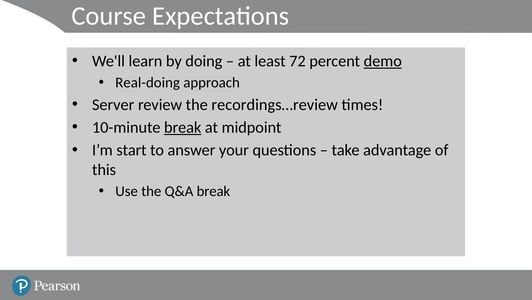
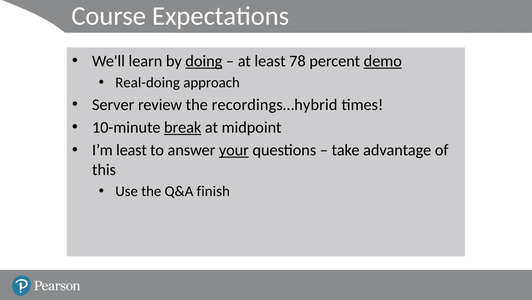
doing underline: none -> present
72: 72 -> 78
recordings…review: recordings…review -> recordings…hybrid
I’m start: start -> least
your underline: none -> present
Q&A break: break -> finish
